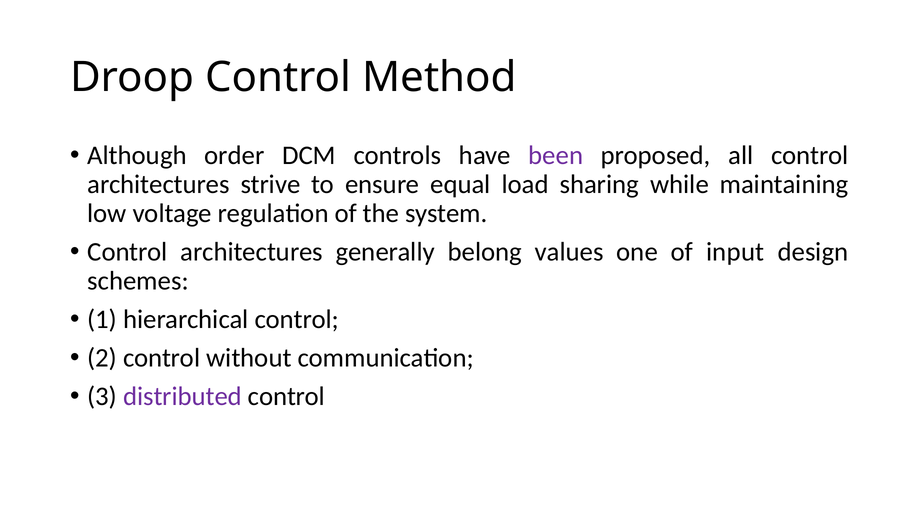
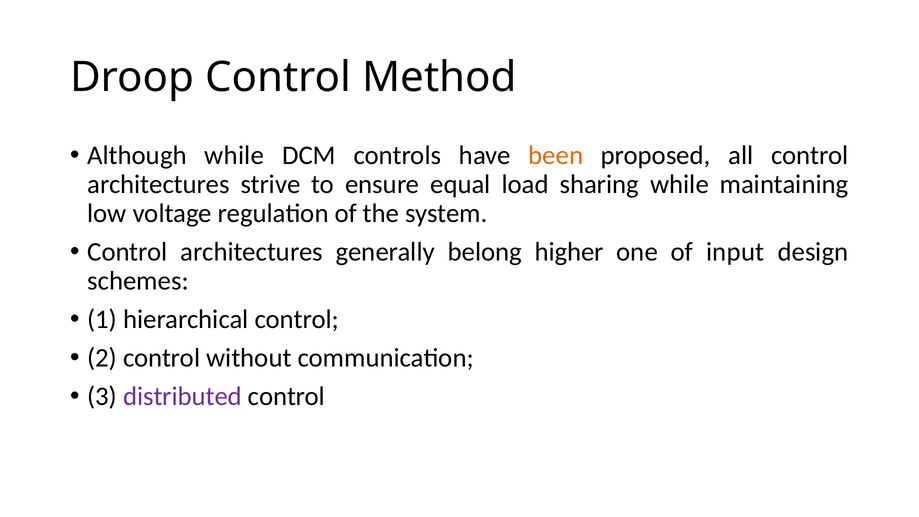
Although order: order -> while
been colour: purple -> orange
values: values -> higher
